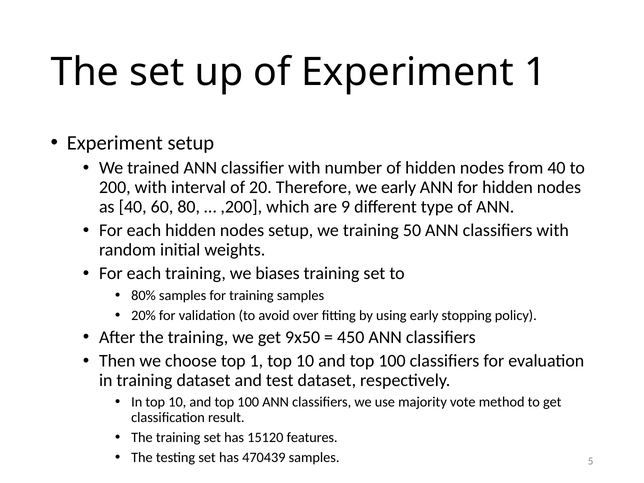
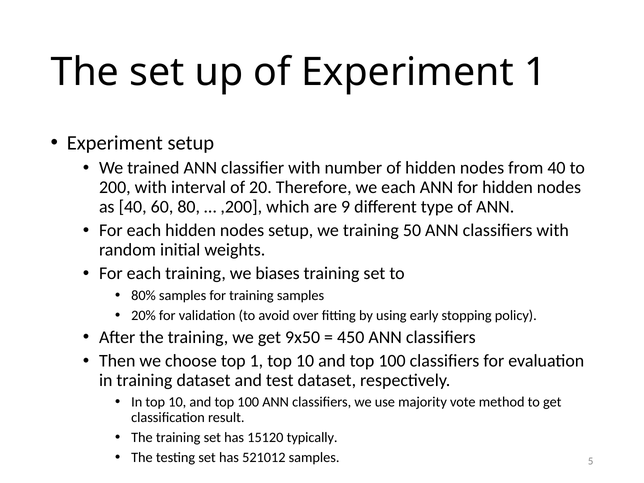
we early: early -> each
features: features -> typically
470439: 470439 -> 521012
